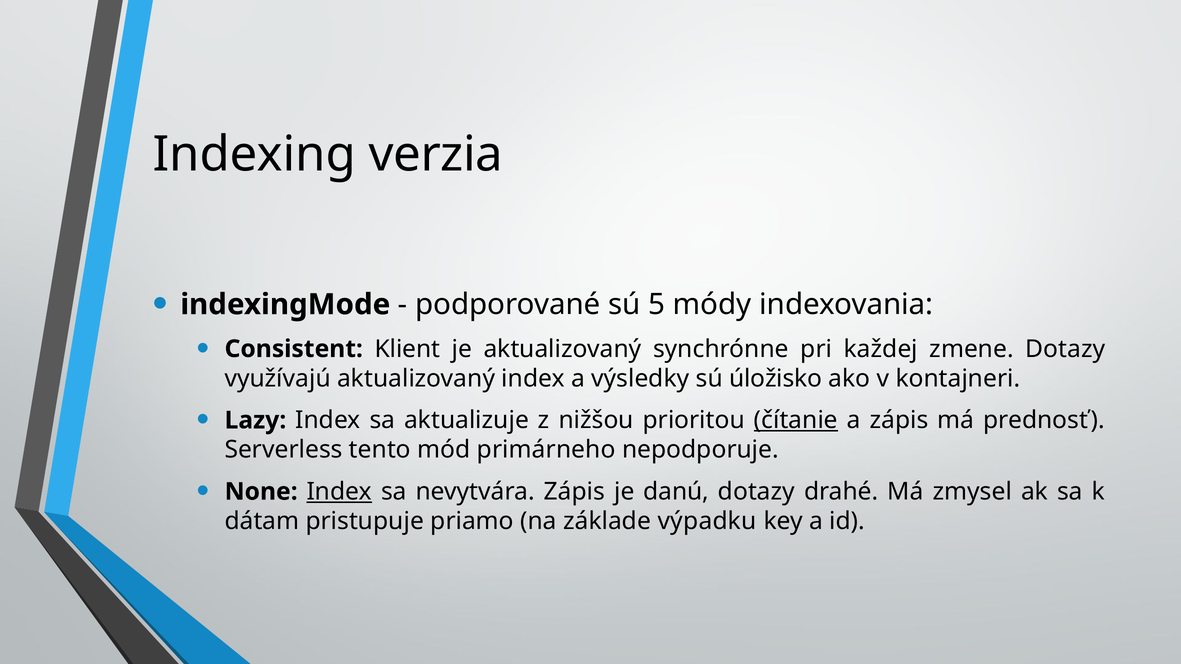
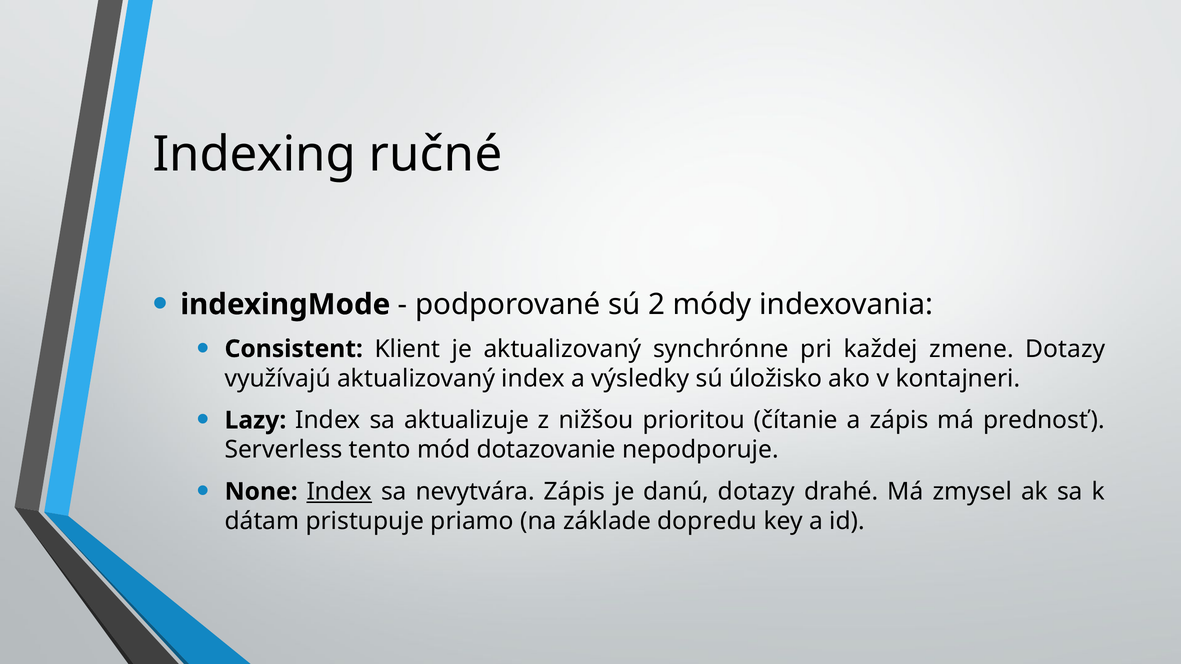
verzia: verzia -> ručné
5: 5 -> 2
čítanie underline: present -> none
primárneho: primárneho -> dotazovanie
výpadku: výpadku -> dopredu
